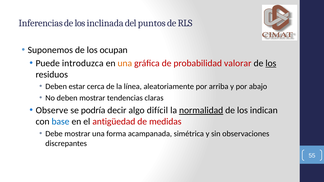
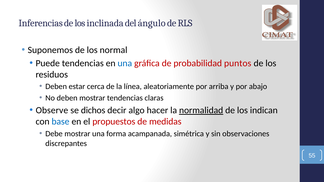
puntos: puntos -> ángulo
ocupan: ocupan -> normal
Puede introduzca: introduzca -> tendencias
una at (125, 63) colour: orange -> blue
valorar: valorar -> puntos
los at (271, 63) underline: present -> none
podría: podría -> dichos
difícil: difícil -> hacer
antigüedad: antigüedad -> propuestos
